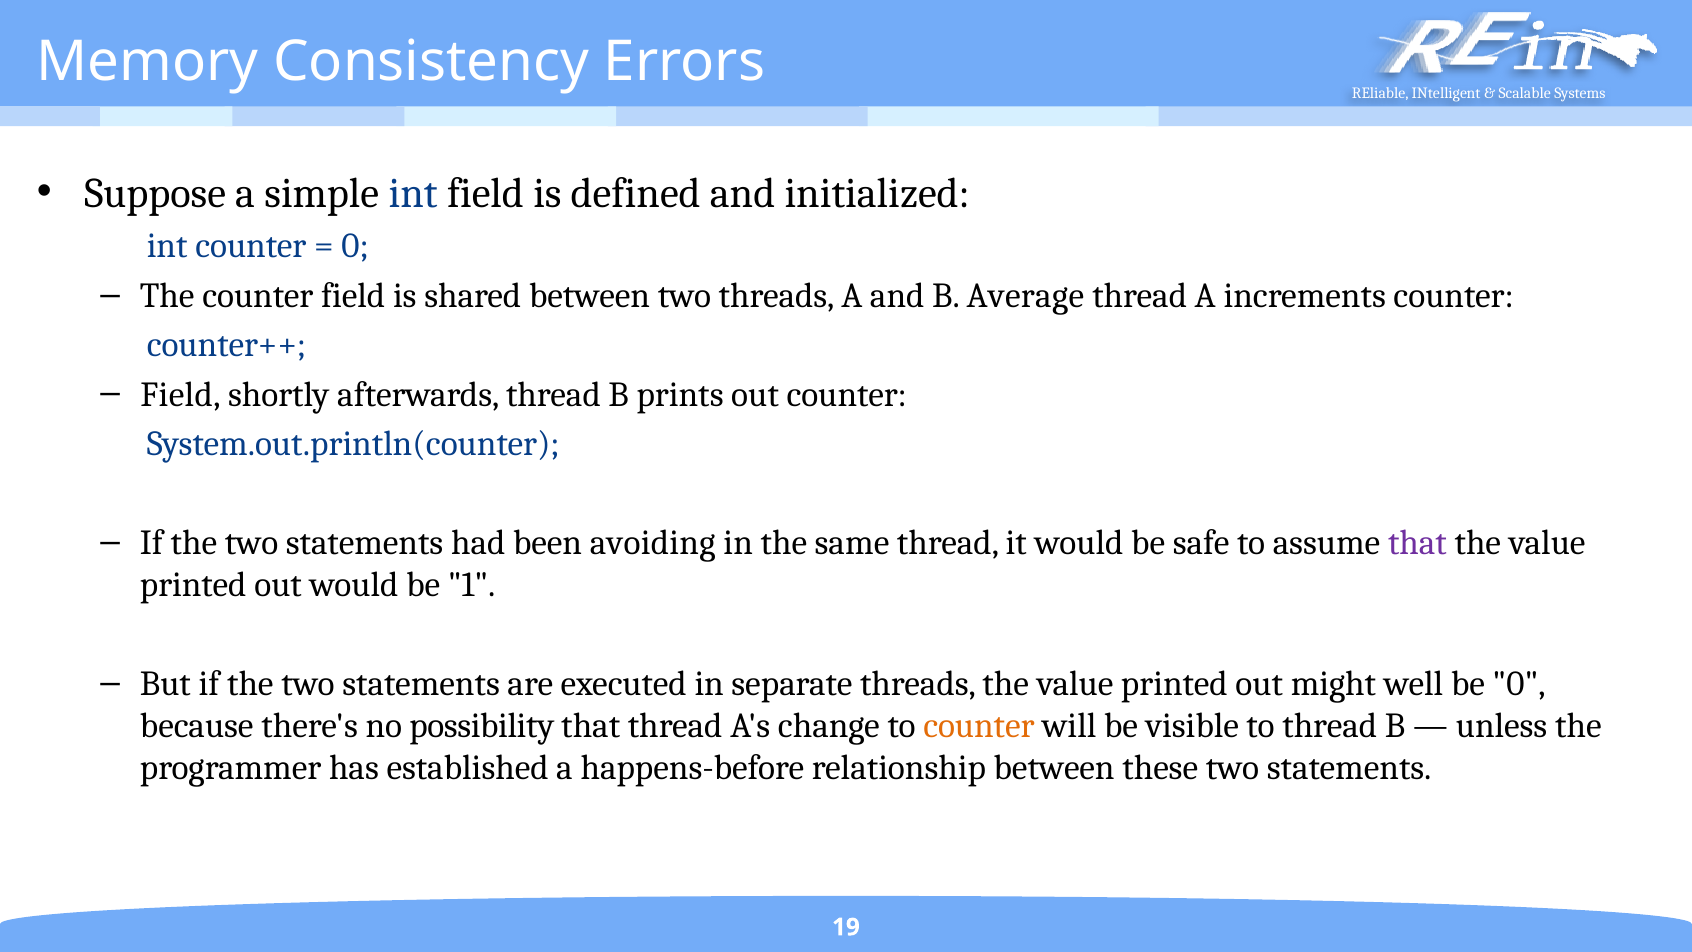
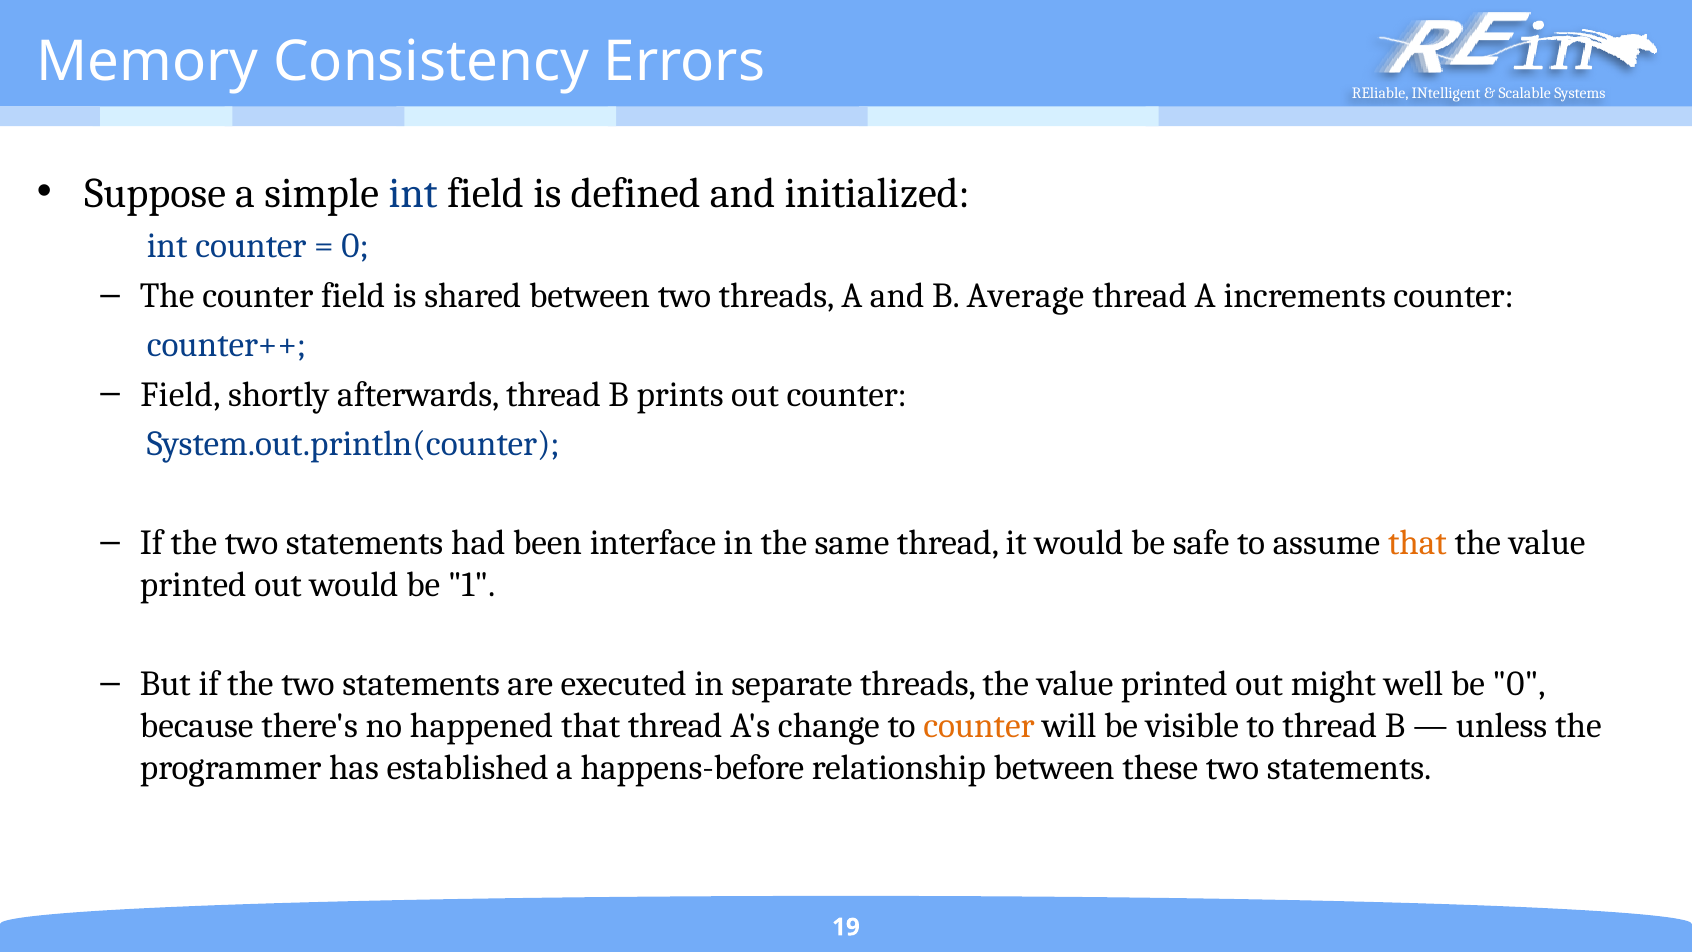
avoiding: avoiding -> interface
that at (1417, 542) colour: purple -> orange
possibility: possibility -> happened
